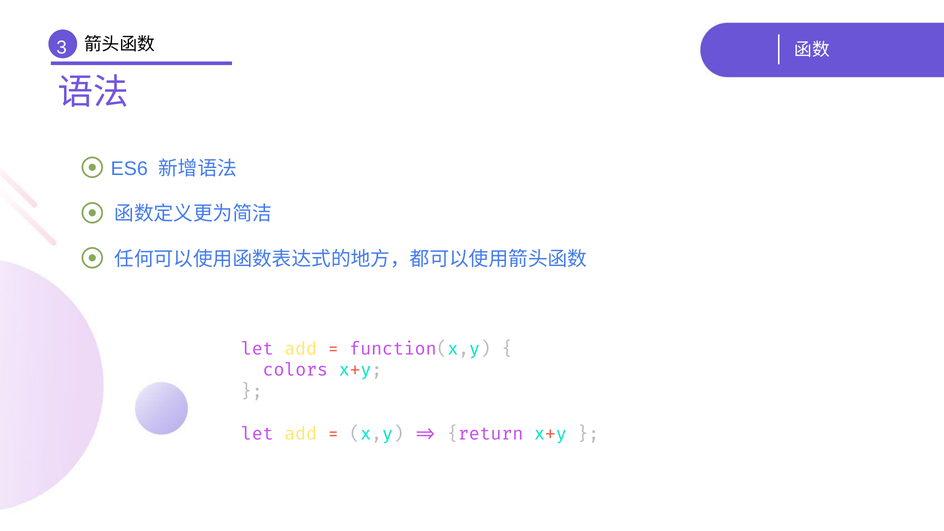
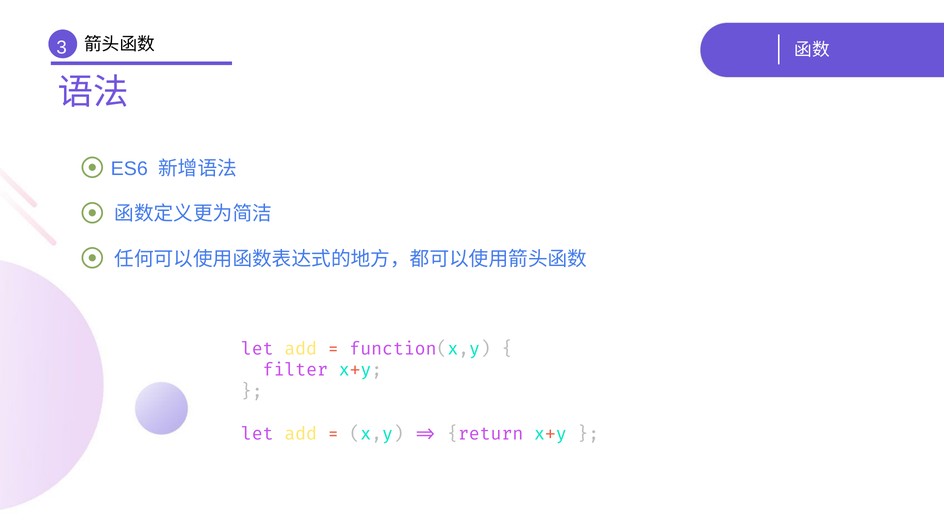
colors: colors -> filter
